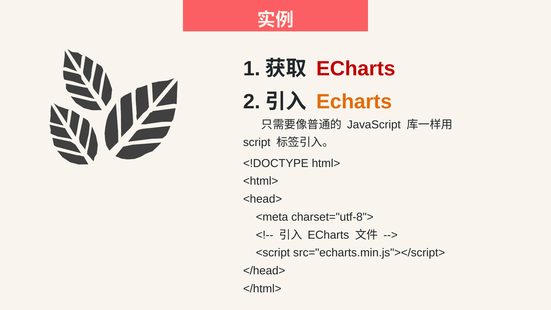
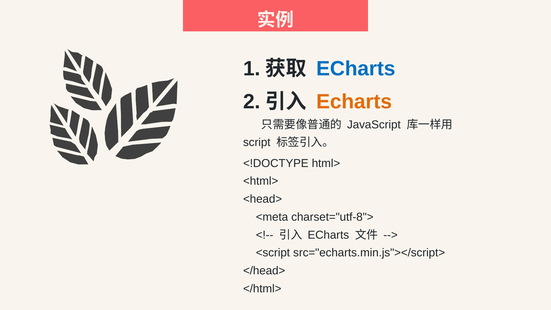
ECharts at (356, 69) colour: red -> blue
